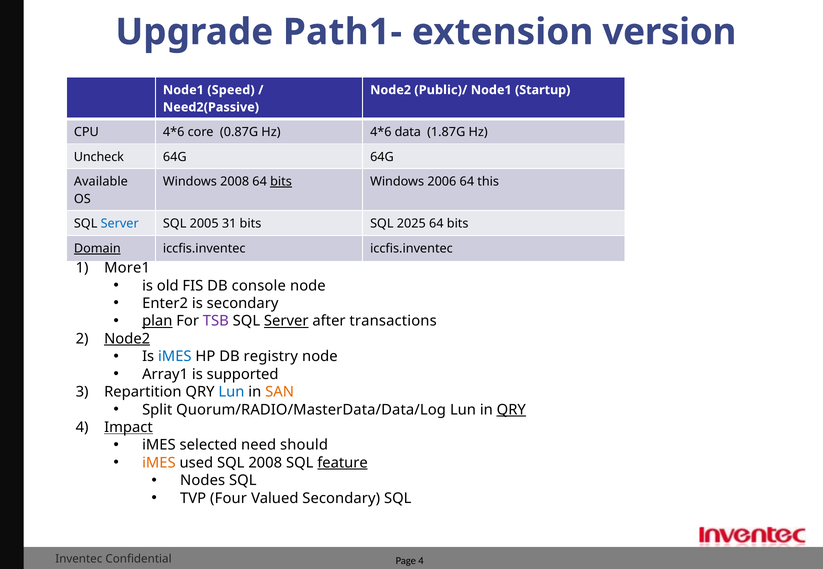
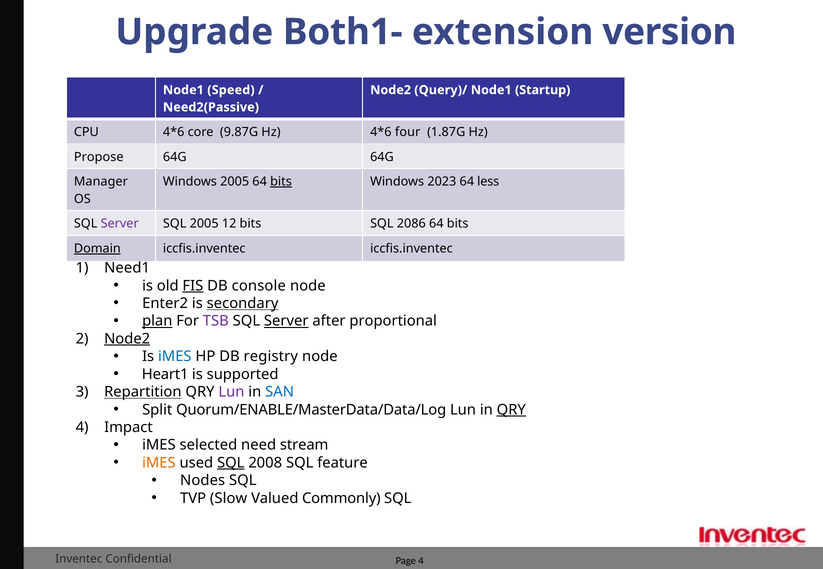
Path1-: Path1- -> Both1-
Public)/: Public)/ -> Query)/
0.87G: 0.87G -> 9.87G
data: data -> four
Uncheck: Uncheck -> Propose
Available: Available -> Manager
Windows 2008: 2008 -> 2005
2006: 2006 -> 2023
this: this -> less
Server at (120, 224) colour: blue -> purple
31: 31 -> 12
2025: 2025 -> 2086
More1: More1 -> Need1
FIS underline: none -> present
secondary at (243, 304) underline: none -> present
transactions: transactions -> proportional
Array1: Array1 -> Heart1
Repartition underline: none -> present
Lun at (231, 392) colour: blue -> purple
SAN colour: orange -> blue
Quorum/RADIO/MasterData/Data/Log: Quorum/RADIO/MasterData/Data/Log -> Quorum/ENABLE/MasterData/Data/Log
Impact underline: present -> none
should: should -> stream
SQL at (231, 463) underline: none -> present
feature underline: present -> none
Four: Four -> Slow
Valued Secondary: Secondary -> Commonly
